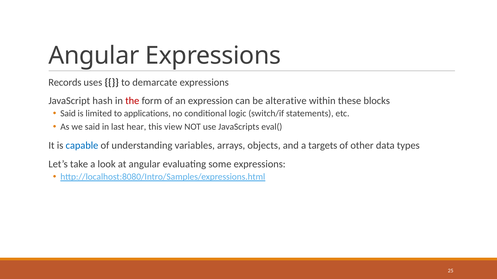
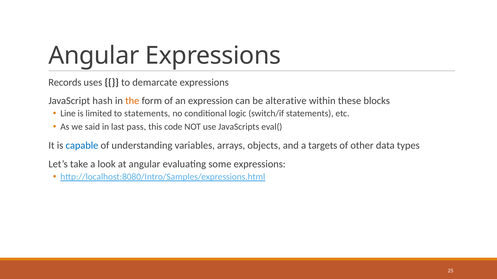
the colour: red -> orange
Said at (68, 114): Said -> Line
to applications: applications -> statements
hear: hear -> pass
view: view -> code
